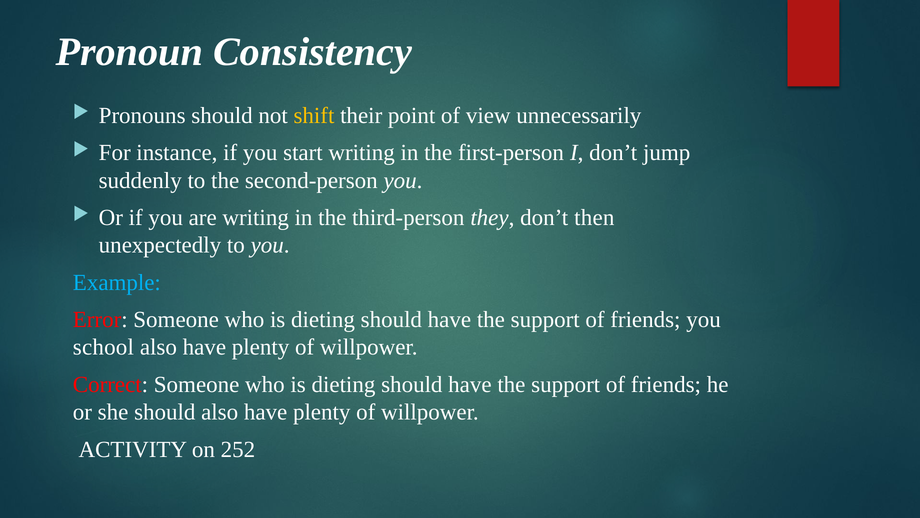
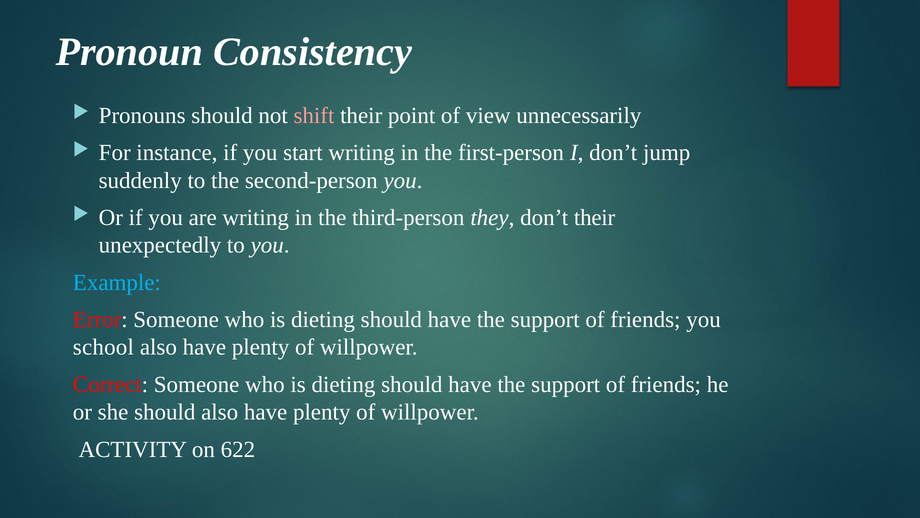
shift colour: yellow -> pink
don’t then: then -> their
252: 252 -> 622
